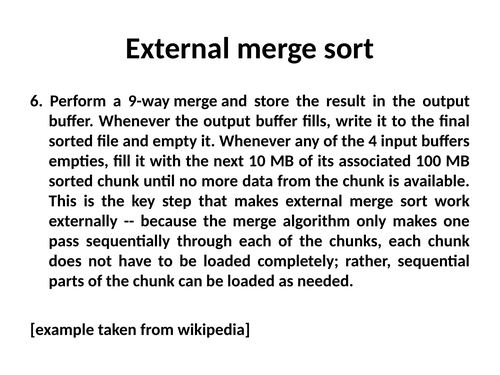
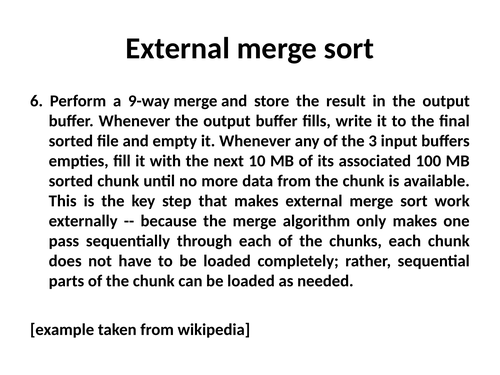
4: 4 -> 3
